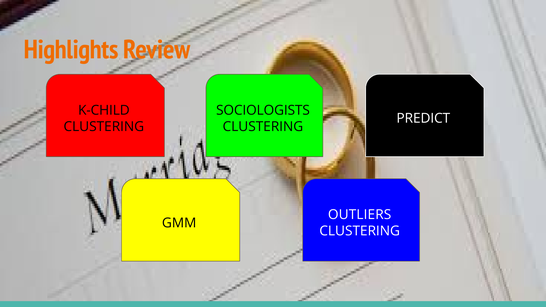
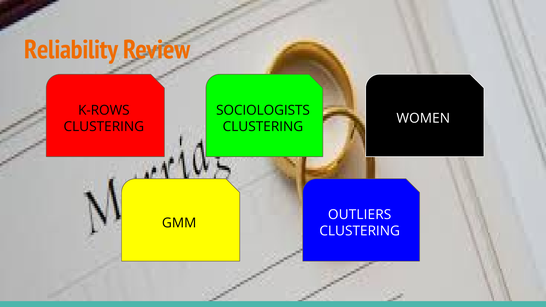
Highlights: Highlights -> Reliability
K-CHILD: K-CHILD -> K-ROWS
PREDICT: PREDICT -> WOMEN
